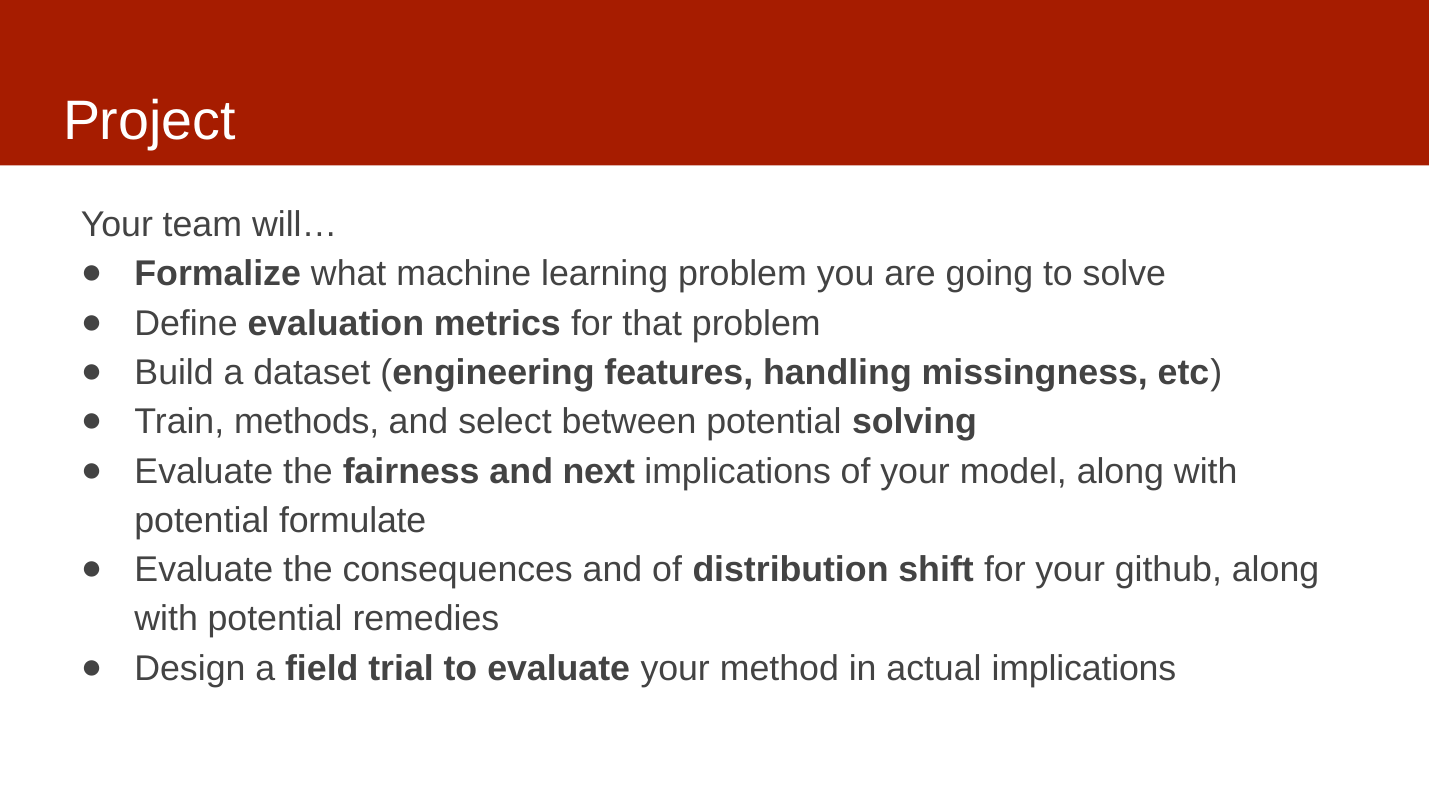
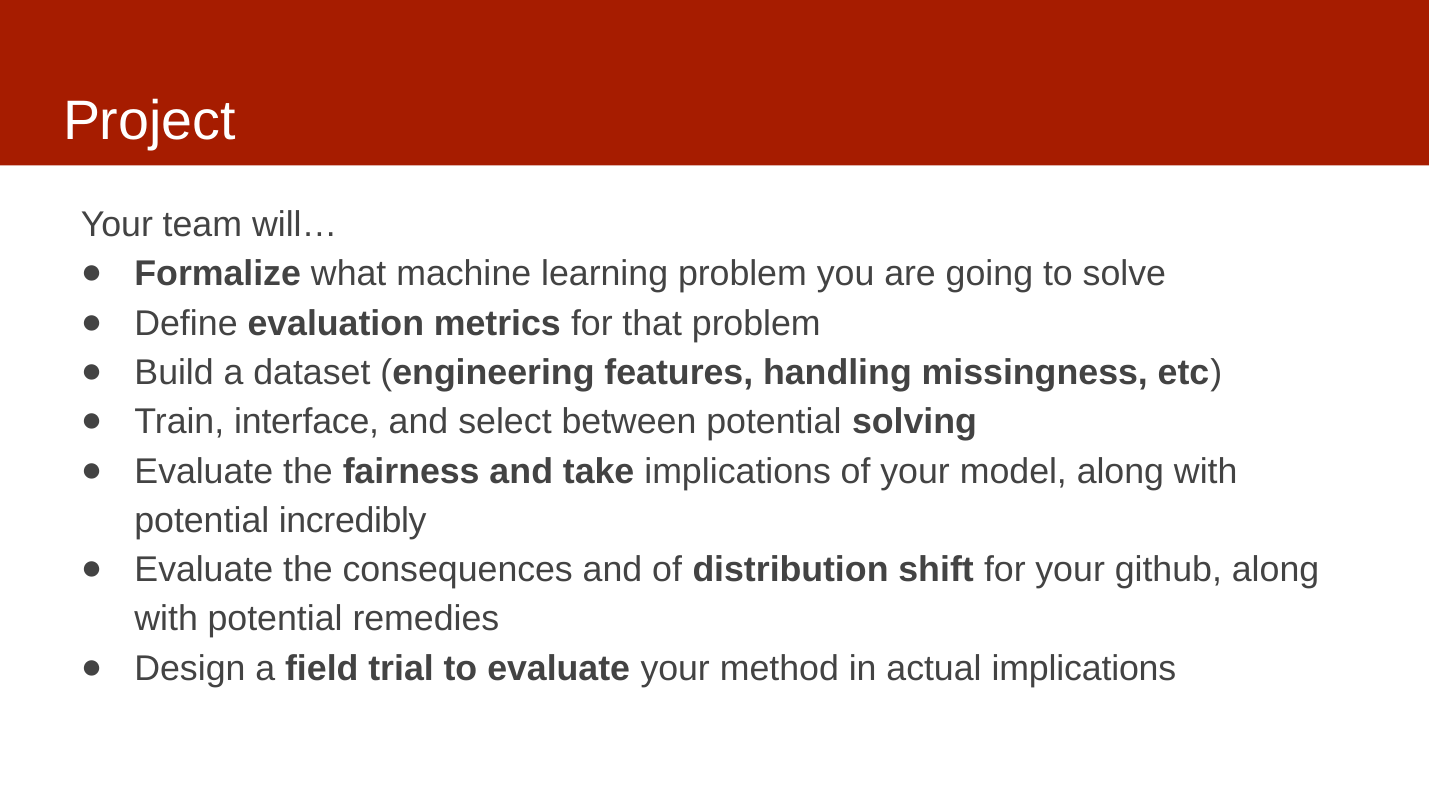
methods: methods -> interface
next: next -> take
formulate: formulate -> incredibly
